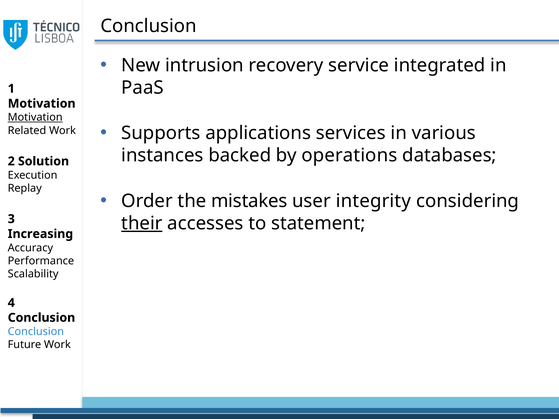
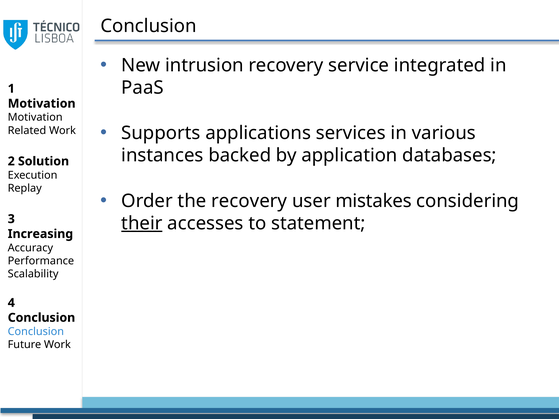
Motivation at (35, 117) underline: present -> none
operations: operations -> application
the mistakes: mistakes -> recovery
integrity: integrity -> mistakes
